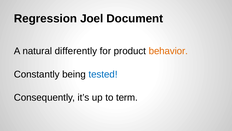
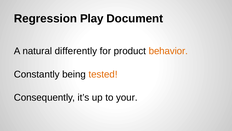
Joel: Joel -> Play
tested colour: blue -> orange
term: term -> your
